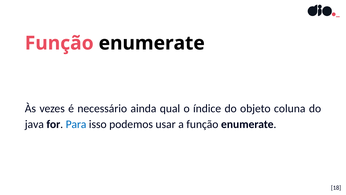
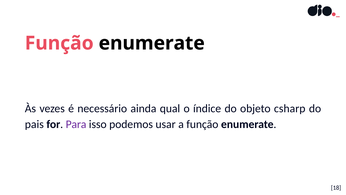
coluna: coluna -> csharp
java: java -> pais
Para colour: blue -> purple
